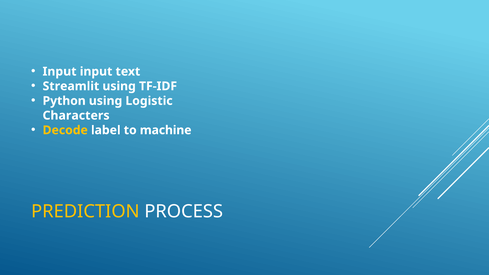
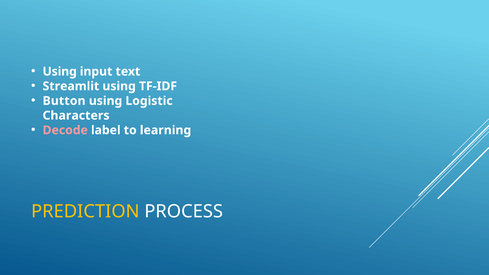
Input at (60, 72): Input -> Using
Python: Python -> Button
Decode colour: yellow -> pink
machine: machine -> learning
